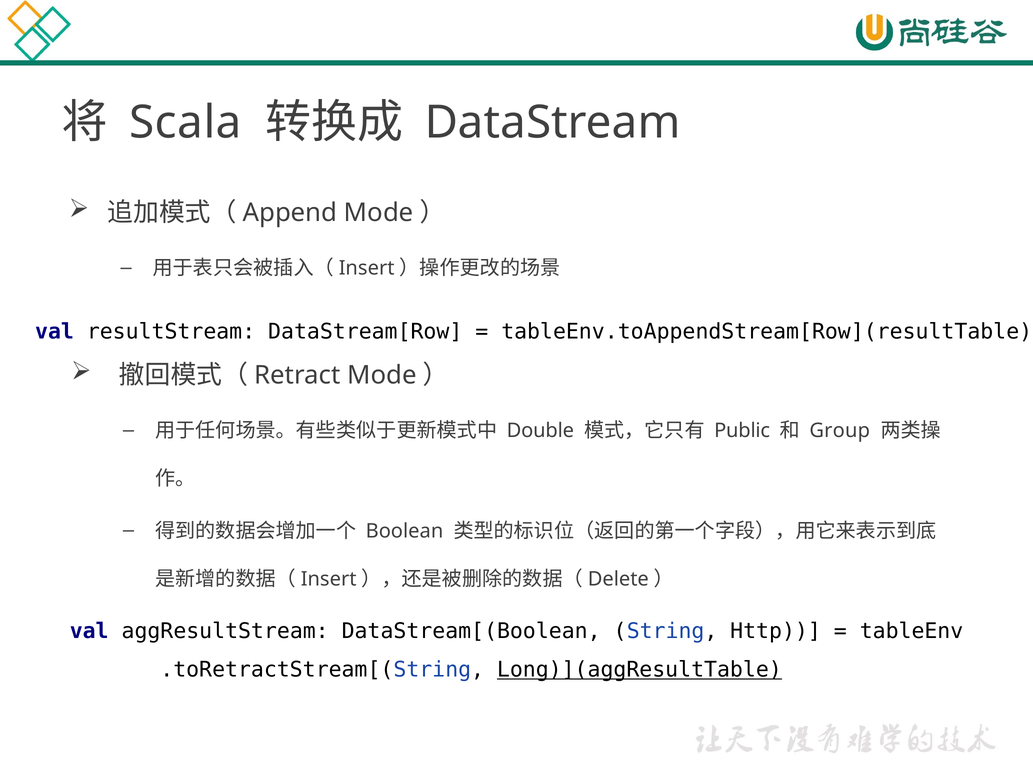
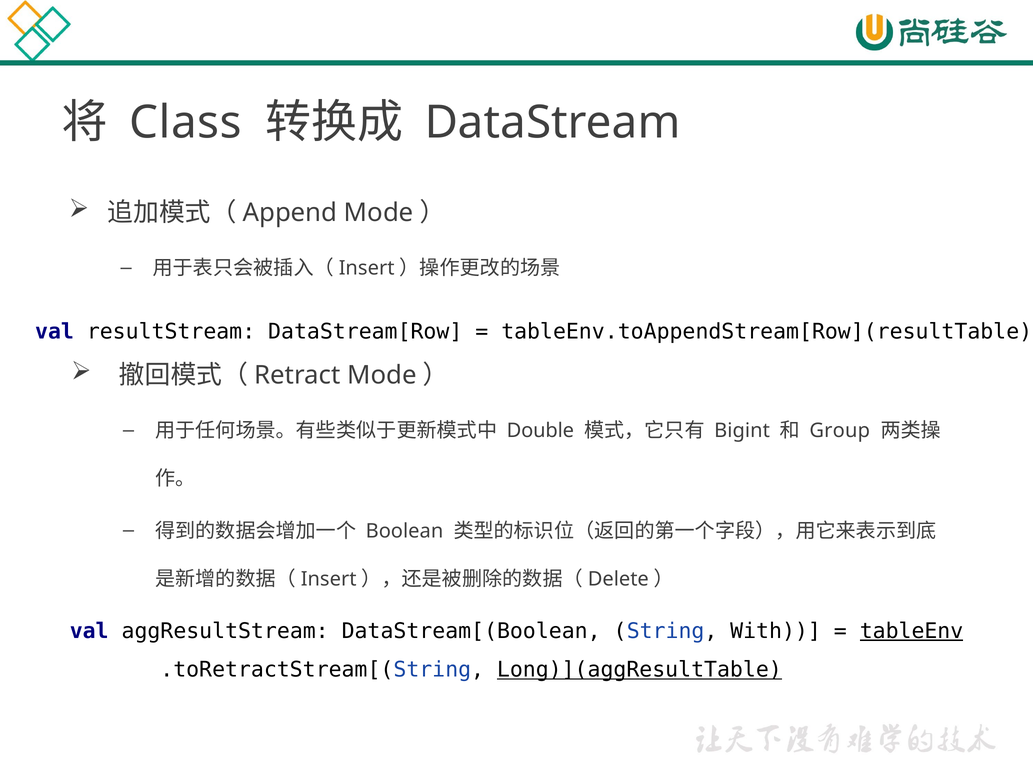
Scala: Scala -> Class
Public: Public -> Bigint
Http: Http -> With
tableEnv underline: none -> present
